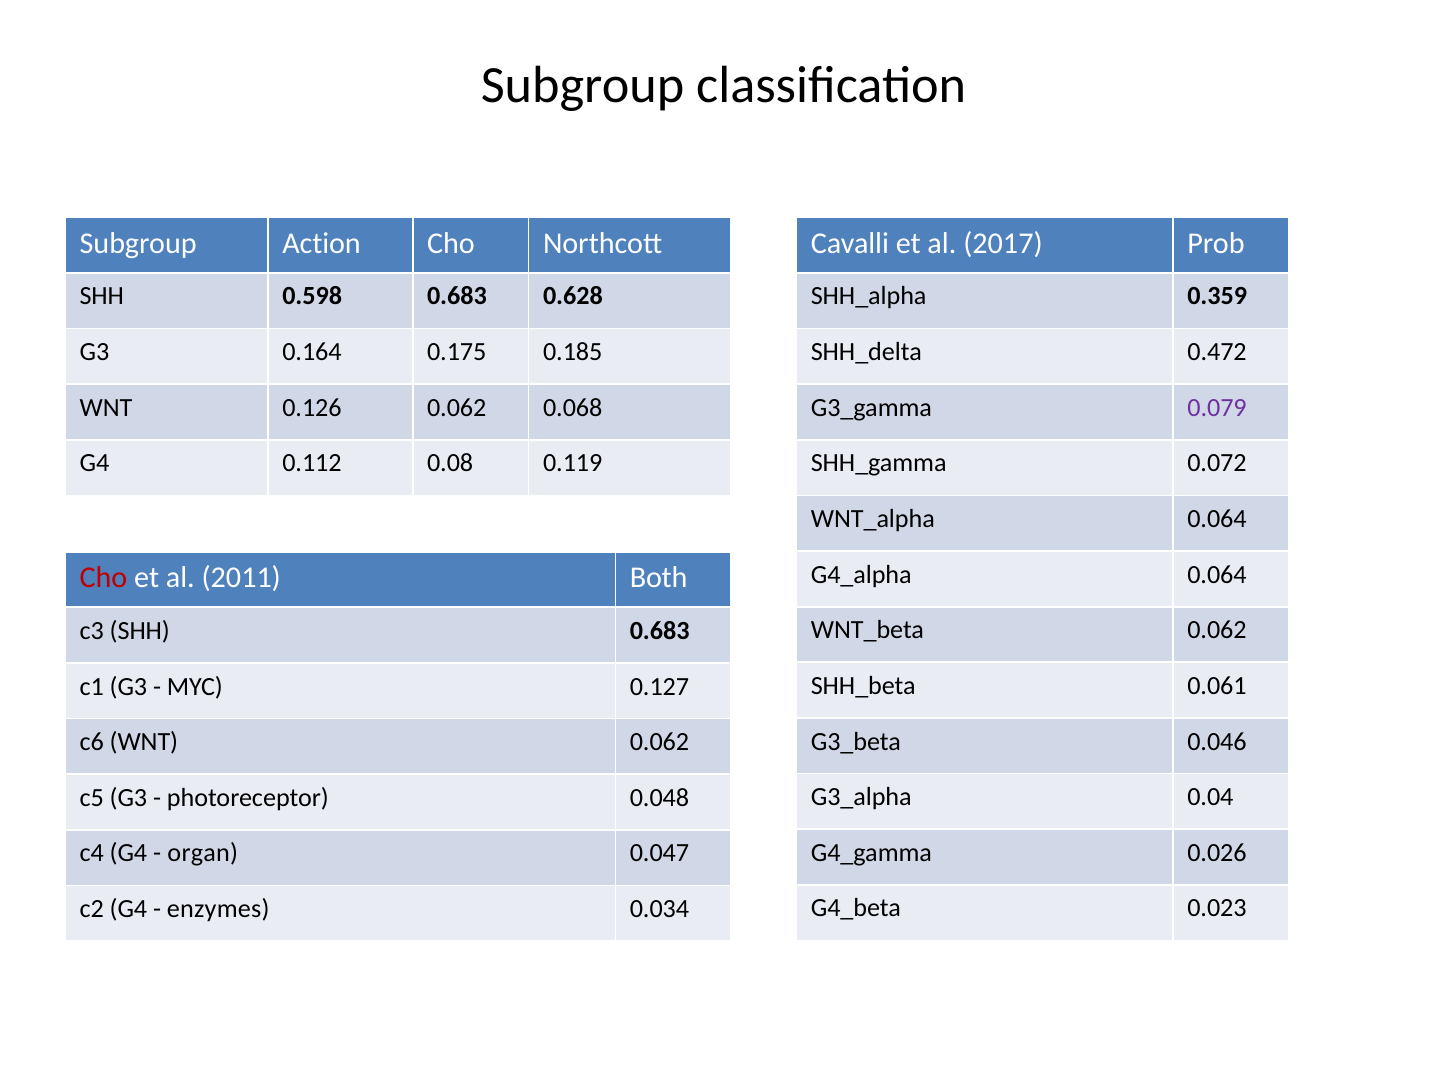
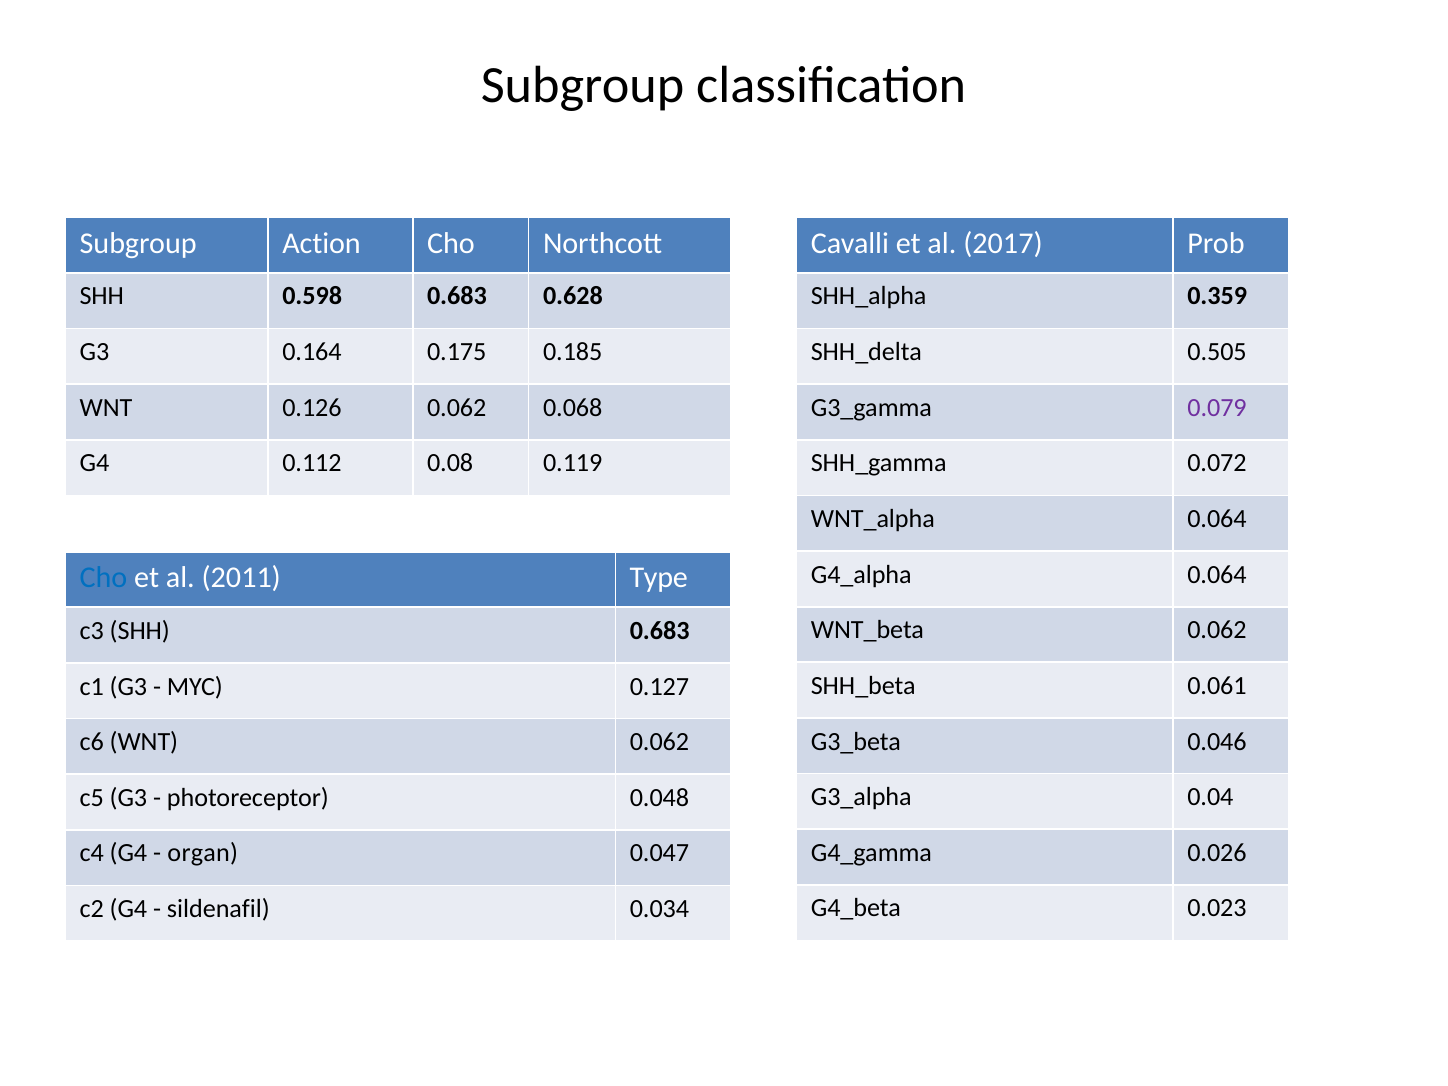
0.472: 0.472 -> 0.505
Cho at (104, 578) colour: red -> blue
Both: Both -> Type
enzymes: enzymes -> sildenafil
